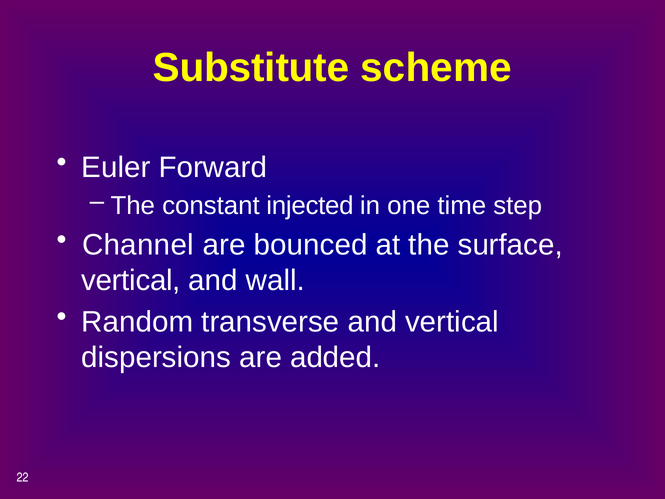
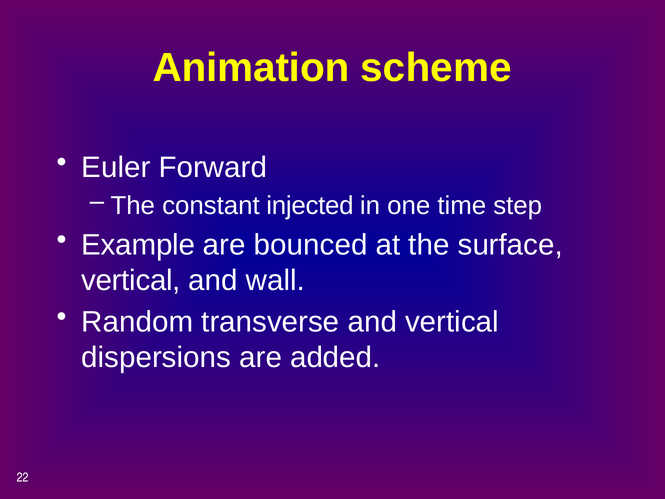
Substitute: Substitute -> Animation
Channel: Channel -> Example
